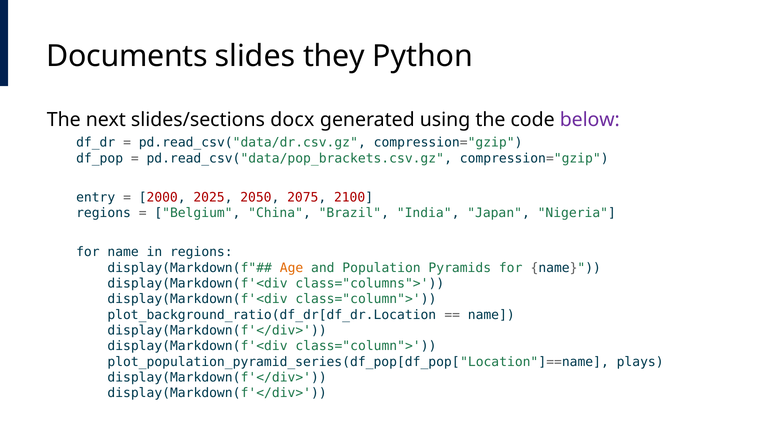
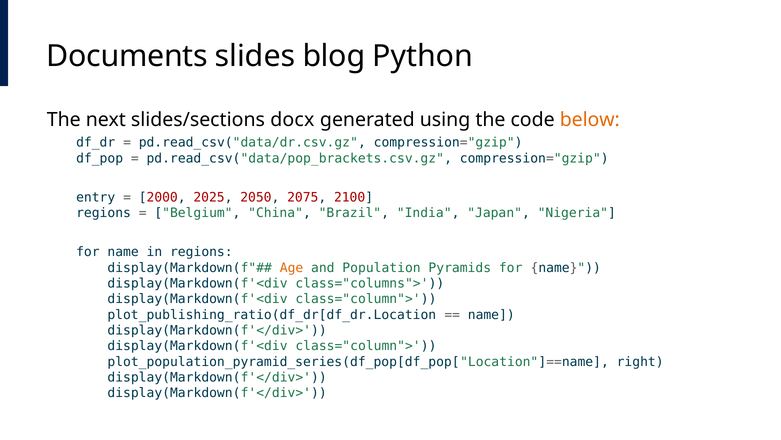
they: they -> blog
below colour: purple -> orange
plot_background_ratio(df_dr[df_dr.Location: plot_background_ratio(df_dr[df_dr.Location -> plot_publishing_ratio(df_dr[df_dr.Location
plays: plays -> right
